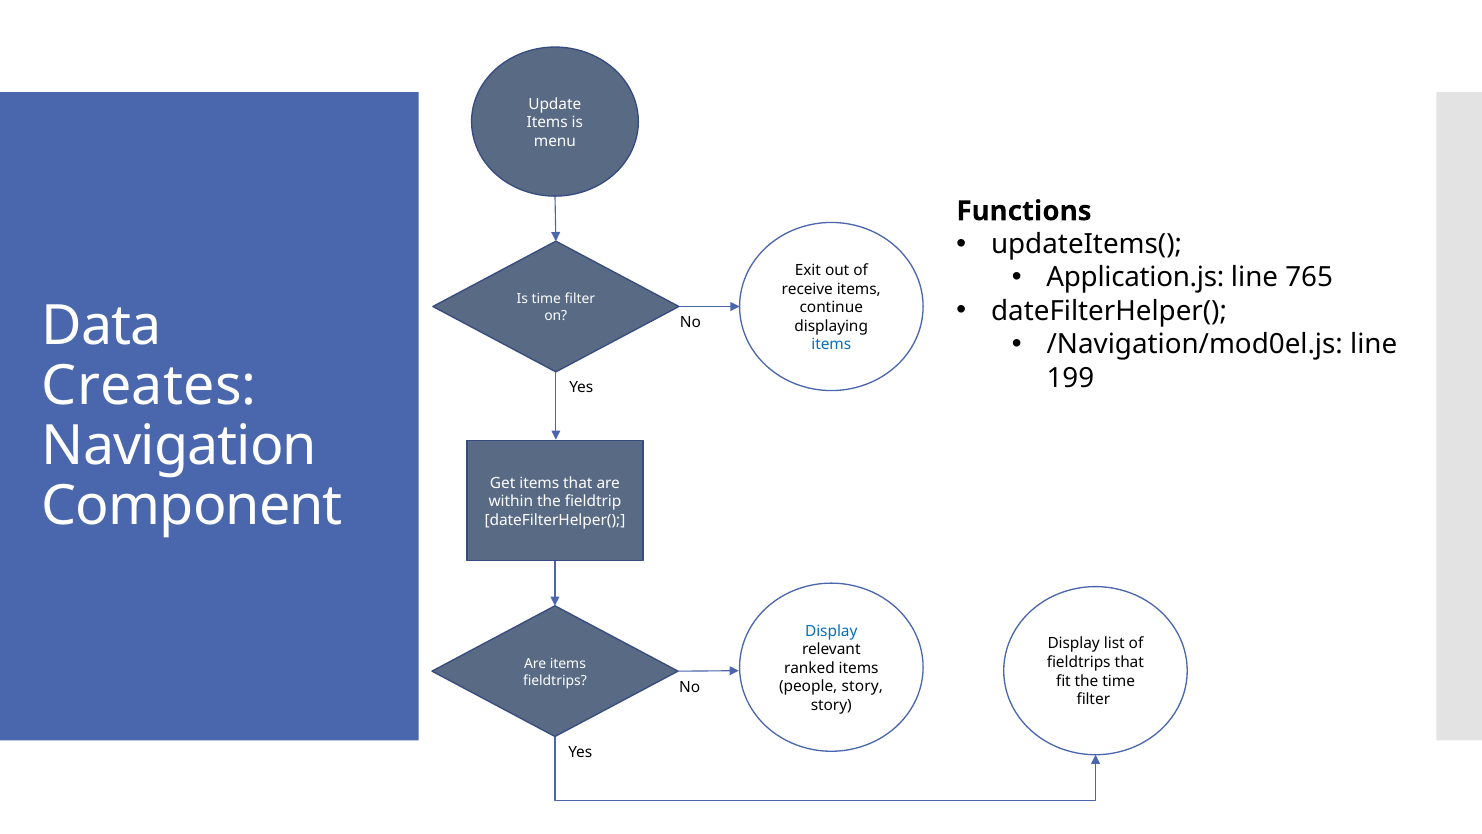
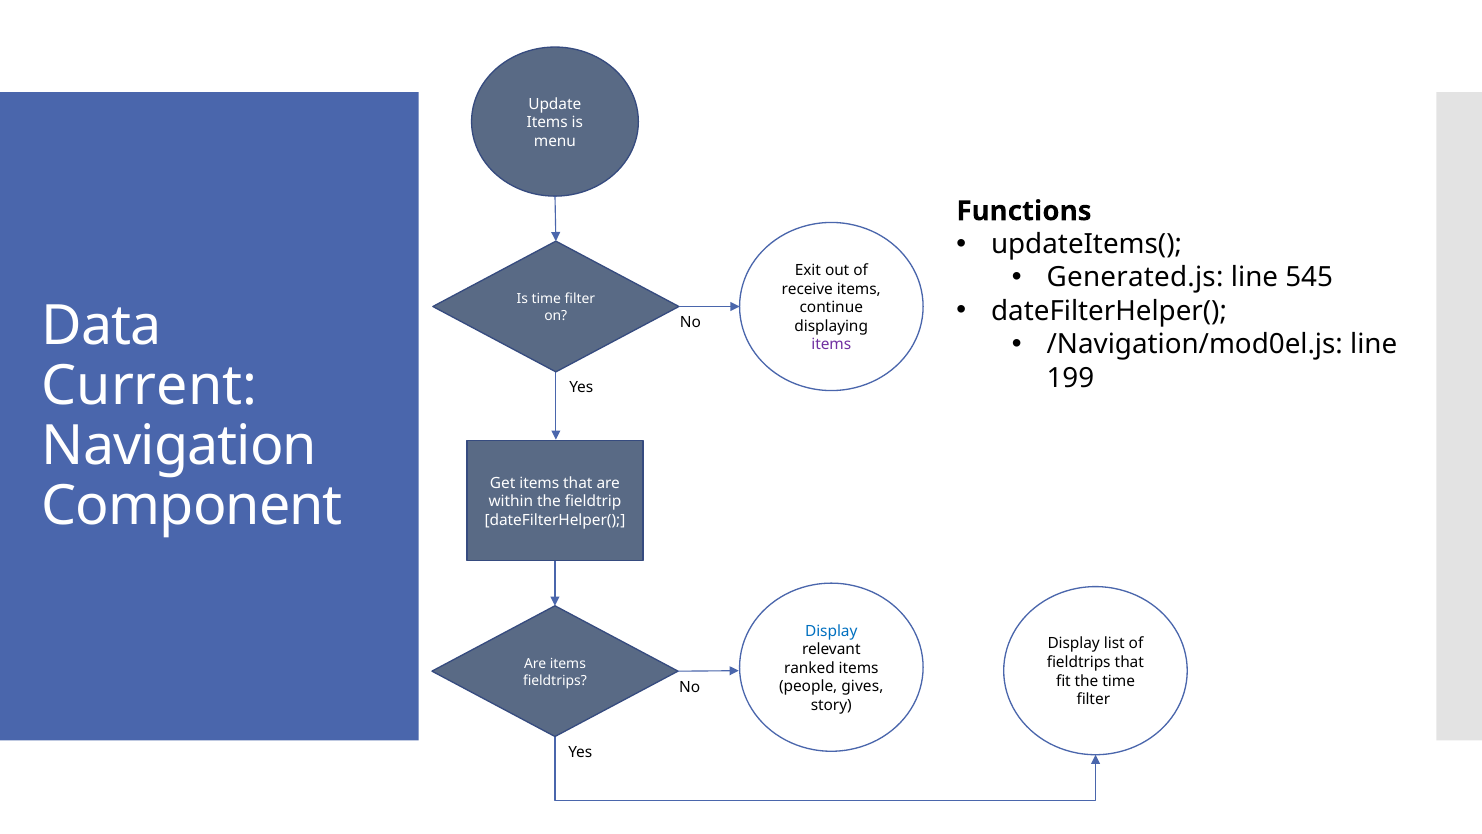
Application.js: Application.js -> Generated.js
765: 765 -> 545
items at (831, 344) colour: blue -> purple
Creates: Creates -> Current
people story: story -> gives
